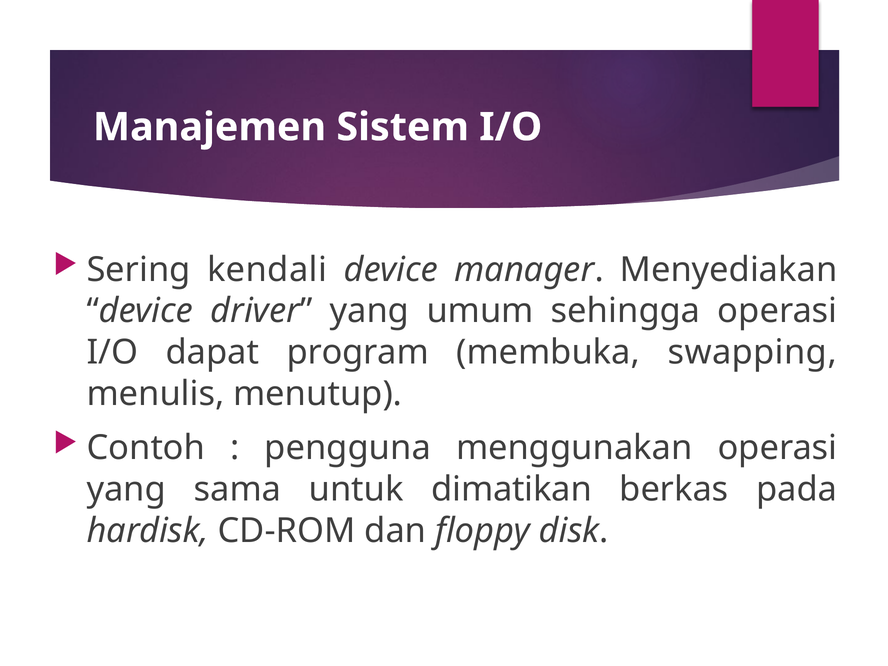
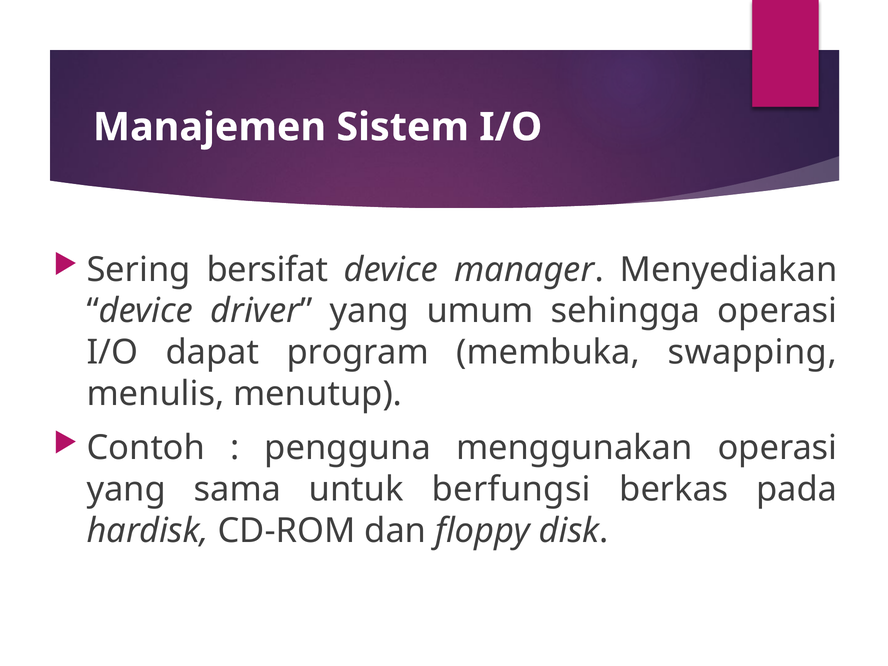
kendali: kendali -> bersifat
dimatikan: dimatikan -> berfungsi
